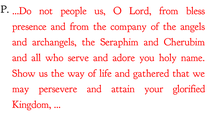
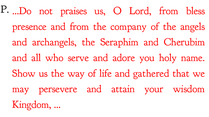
people: people -> praises
glorified: glorified -> wisdom
